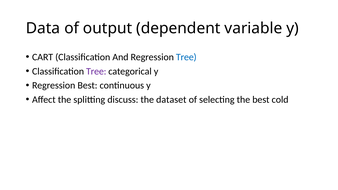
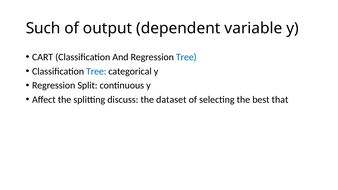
Data: Data -> Such
Tree at (96, 71) colour: purple -> blue
Regression Best: Best -> Split
cold: cold -> that
